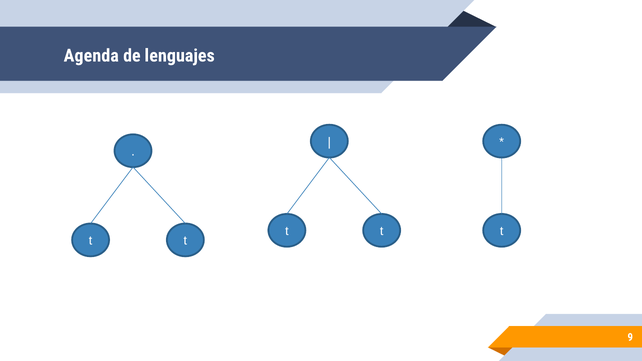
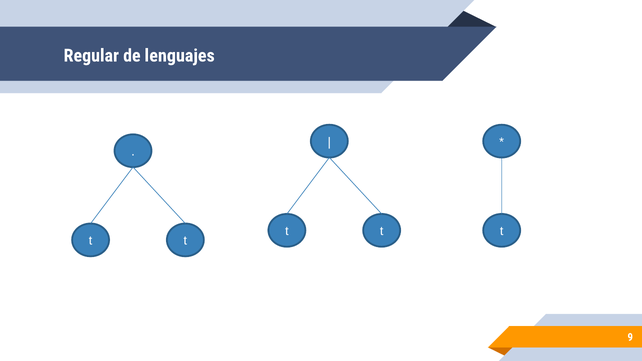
Agenda: Agenda -> Regular
